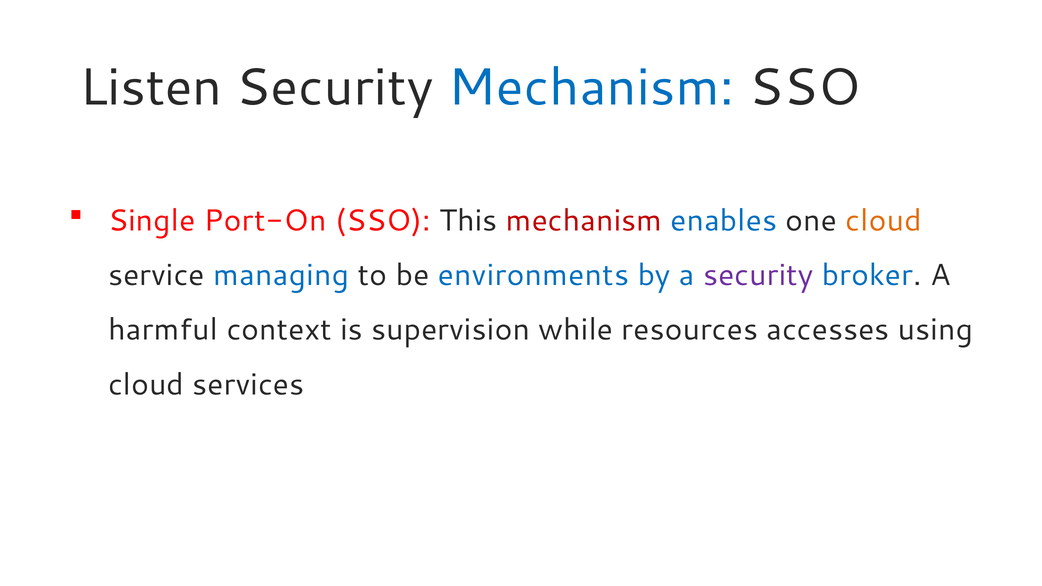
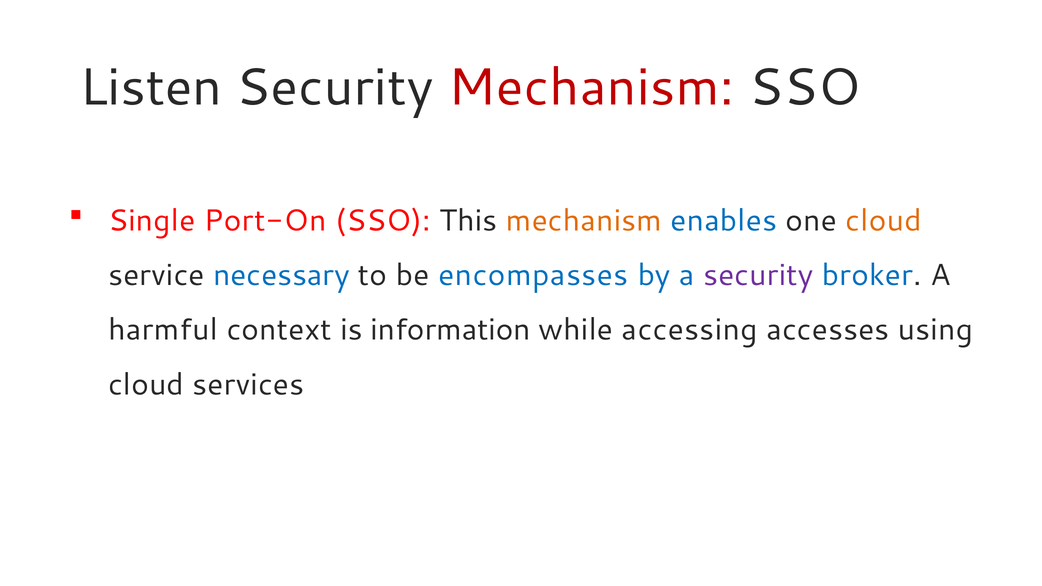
Mechanism at (591, 87) colour: blue -> red
mechanism at (584, 221) colour: red -> orange
managing: managing -> necessary
environments: environments -> encompasses
supervision: supervision -> information
resources: resources -> accessing
